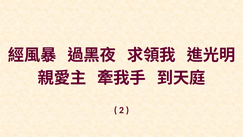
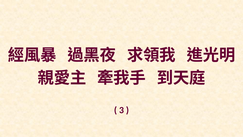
2: 2 -> 3
